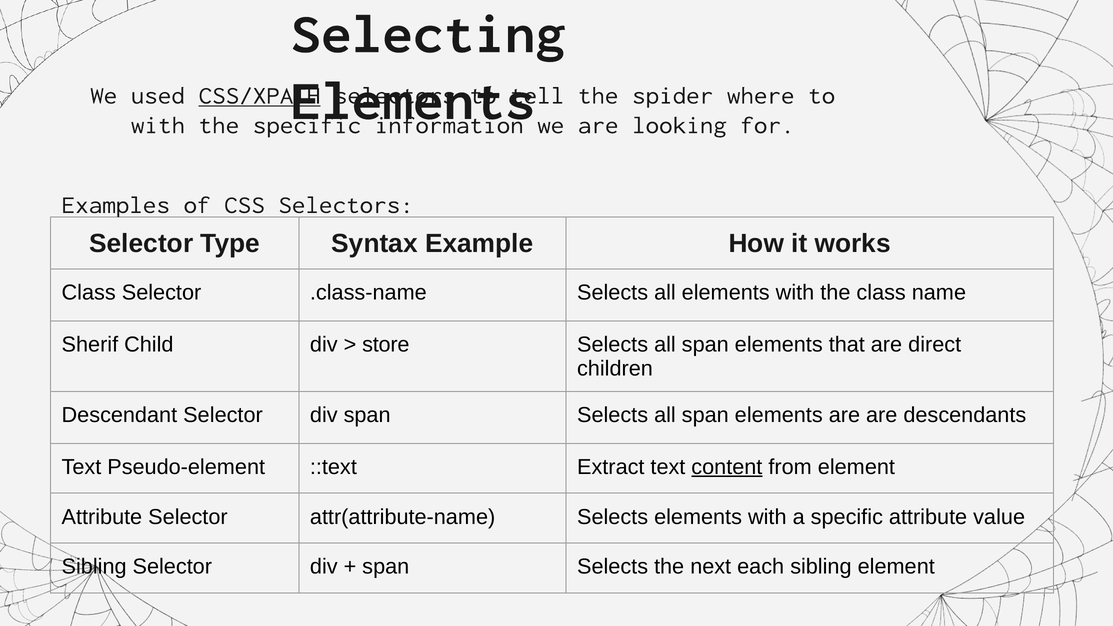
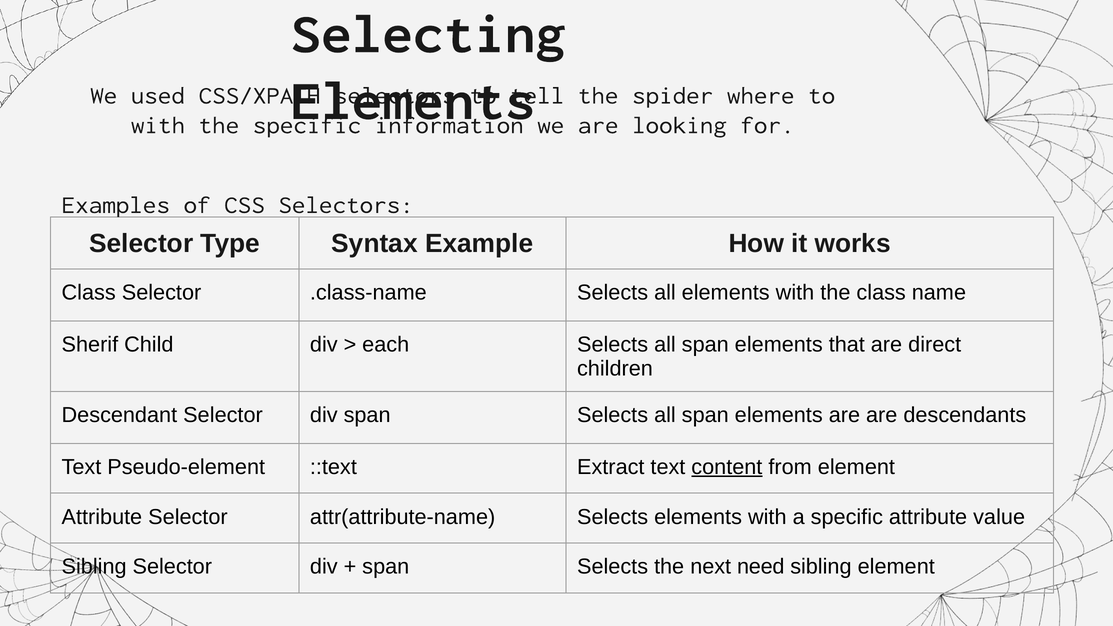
CSS/XPATH underline: present -> none
store: store -> each
each: each -> need
